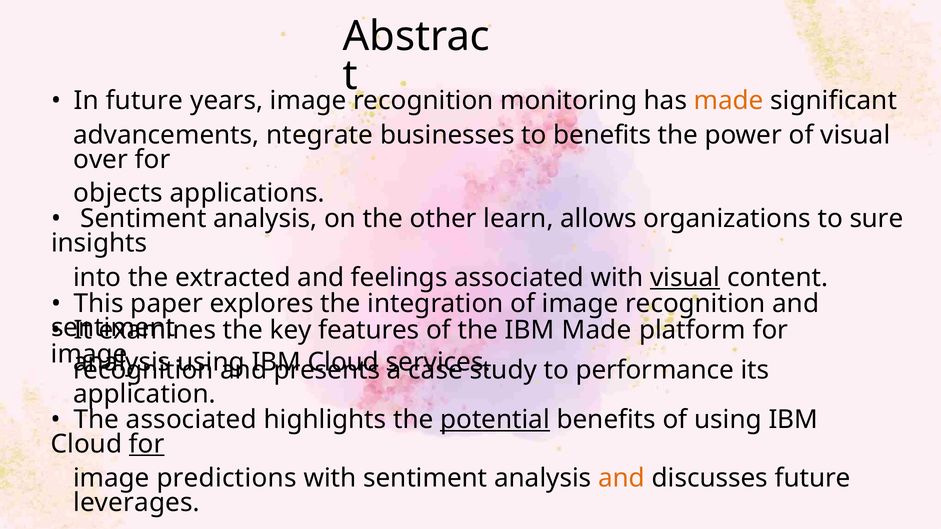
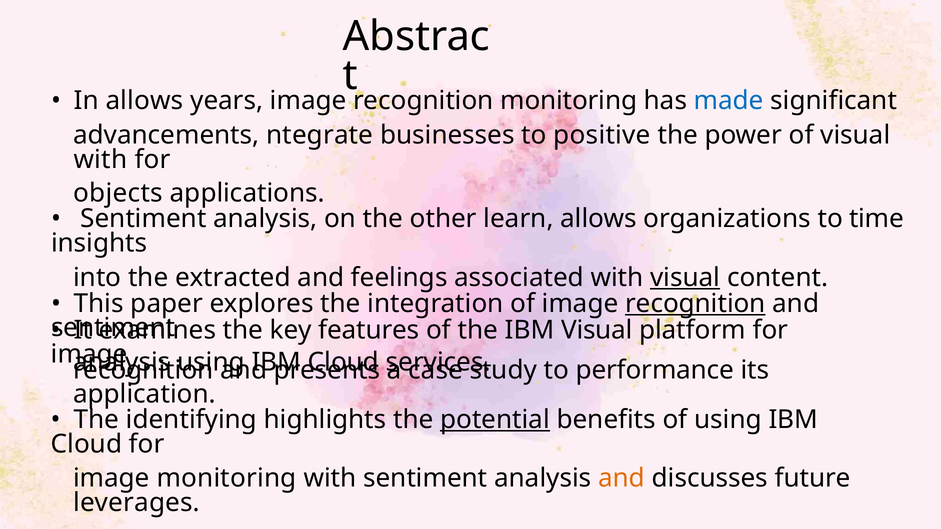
In future: future -> allows
made at (729, 101) colour: orange -> blue
to benefits: benefits -> positive
over at (101, 159): over -> with
sure: sure -> time
recognition at (695, 304) underline: none -> present
IBM Made: Made -> Visual
The associated: associated -> identifying
for at (147, 444) underline: present -> none
image predictions: predictions -> monitoring
